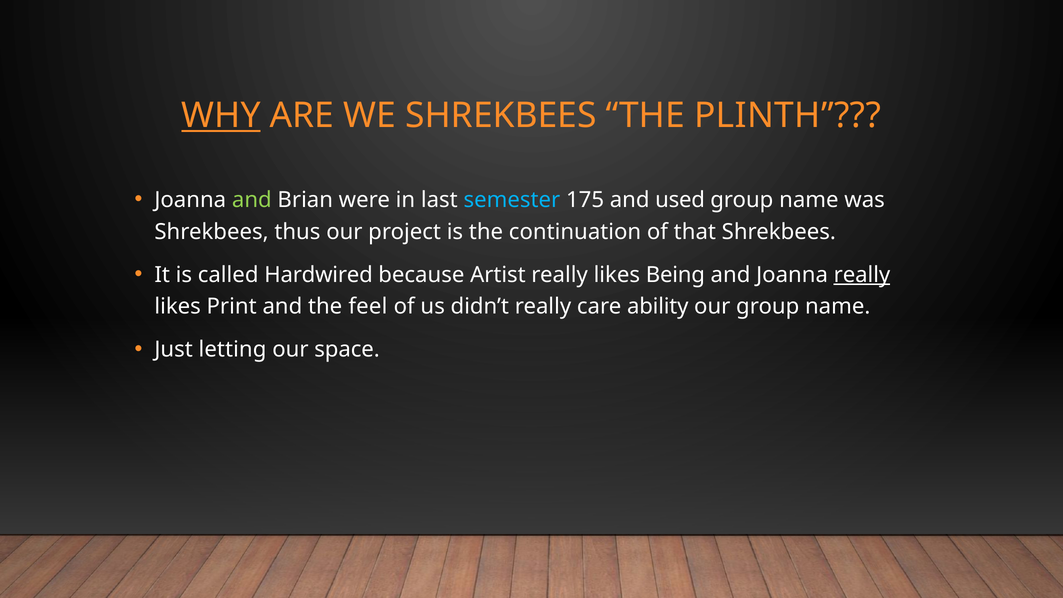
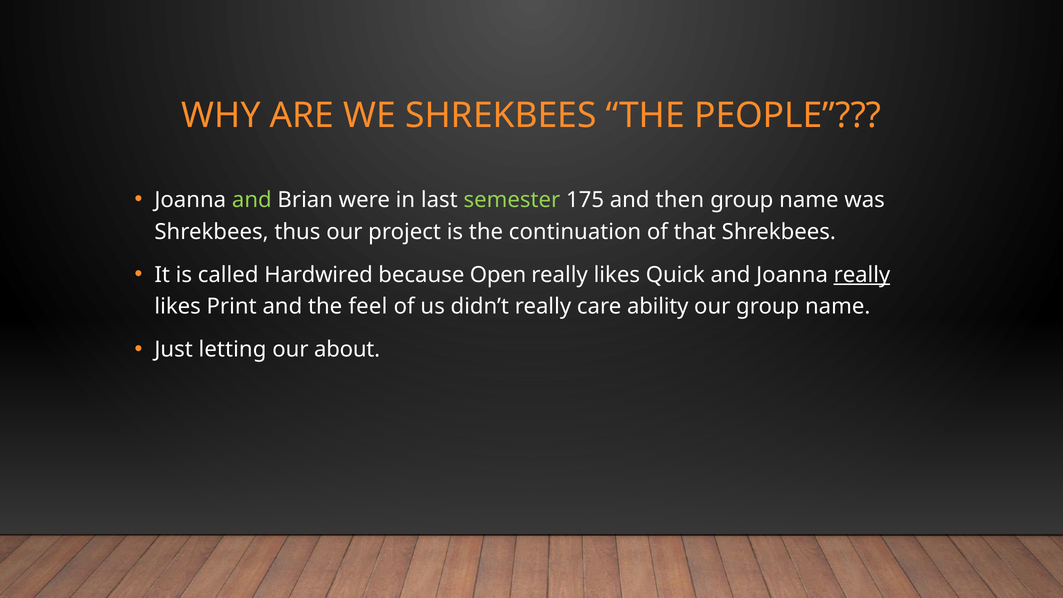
WHY underline: present -> none
PLINTH: PLINTH -> PEOPLE
semester colour: light blue -> light green
used: used -> then
Artist: Artist -> Open
Being: Being -> Quick
space: space -> about
